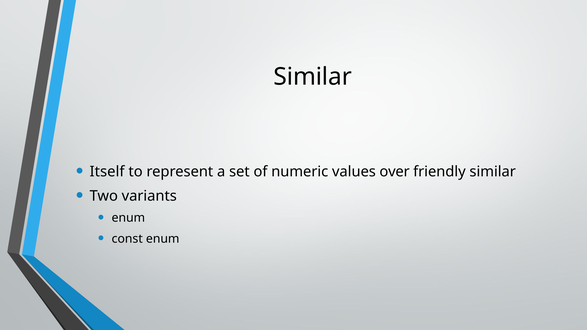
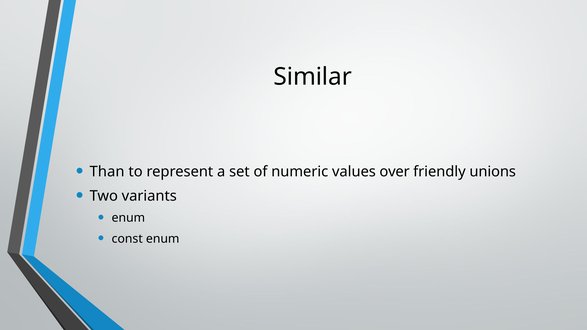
Itself: Itself -> Than
friendly similar: similar -> unions
